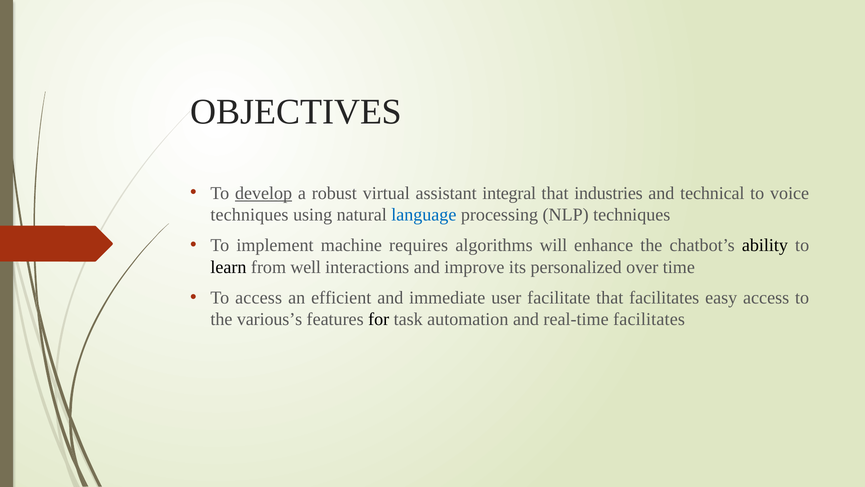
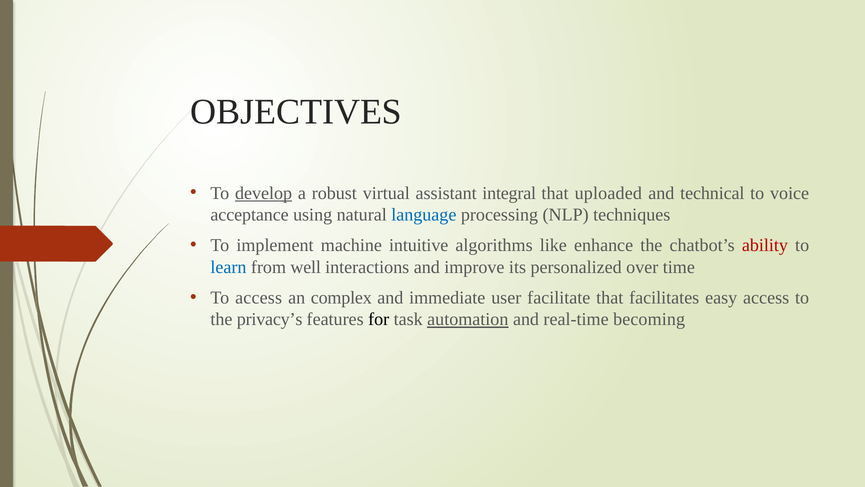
industries: industries -> uploaded
techniques at (249, 215): techniques -> acceptance
requires: requires -> intuitive
will: will -> like
ability colour: black -> red
learn colour: black -> blue
efficient: efficient -> complex
various’s: various’s -> privacy’s
automation underline: none -> present
real-time facilitates: facilitates -> becoming
